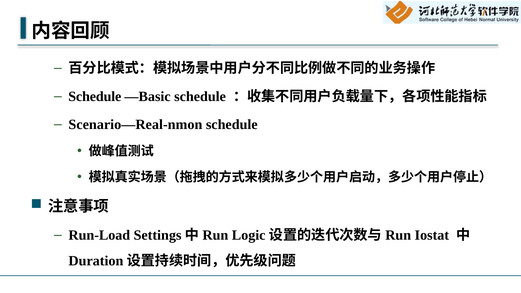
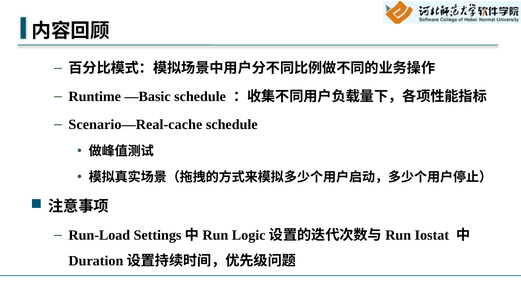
Schedule at (95, 96): Schedule -> Runtime
Scenario—Real-nmon: Scenario—Real-nmon -> Scenario—Real-cache
